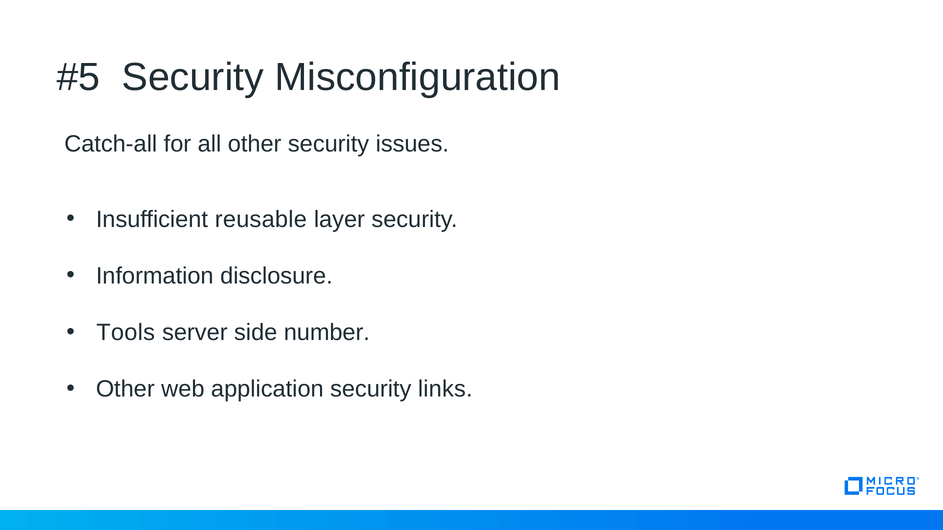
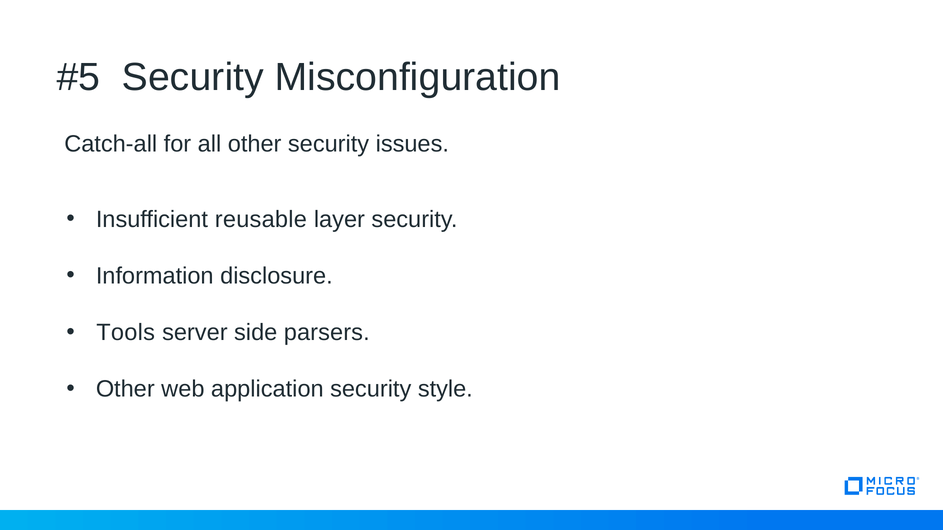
number: number -> parsers
links: links -> style
